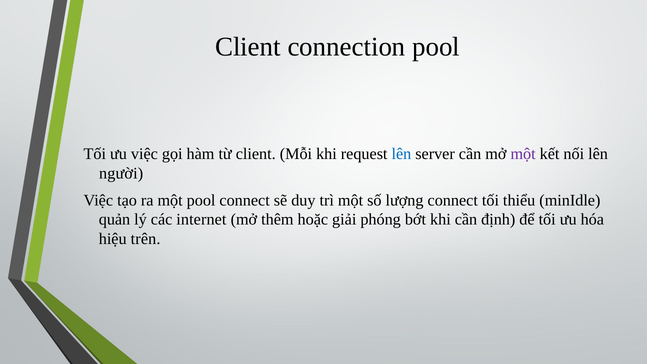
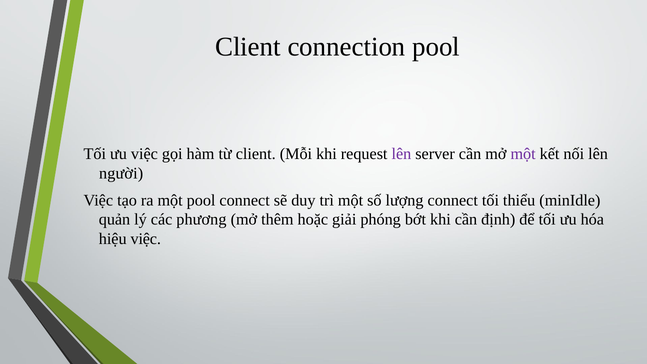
lên at (401, 154) colour: blue -> purple
internet: internet -> phương
hiệu trên: trên -> việc
